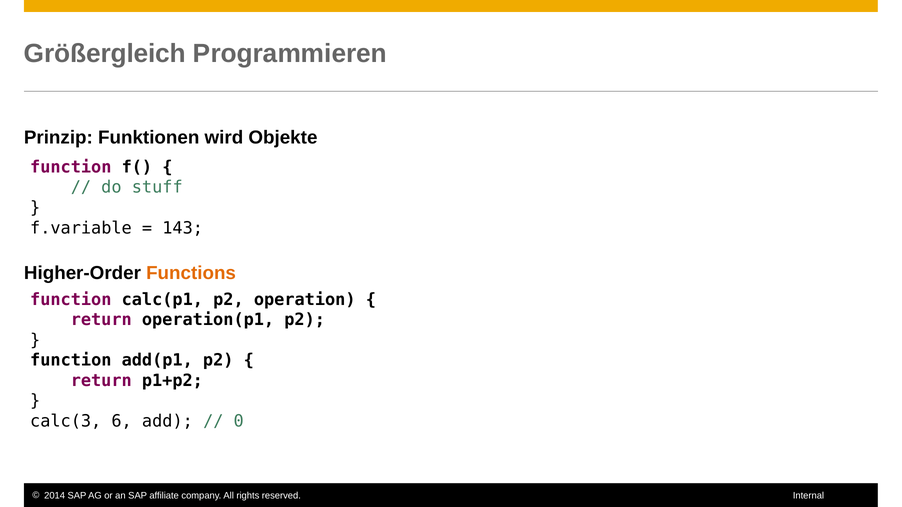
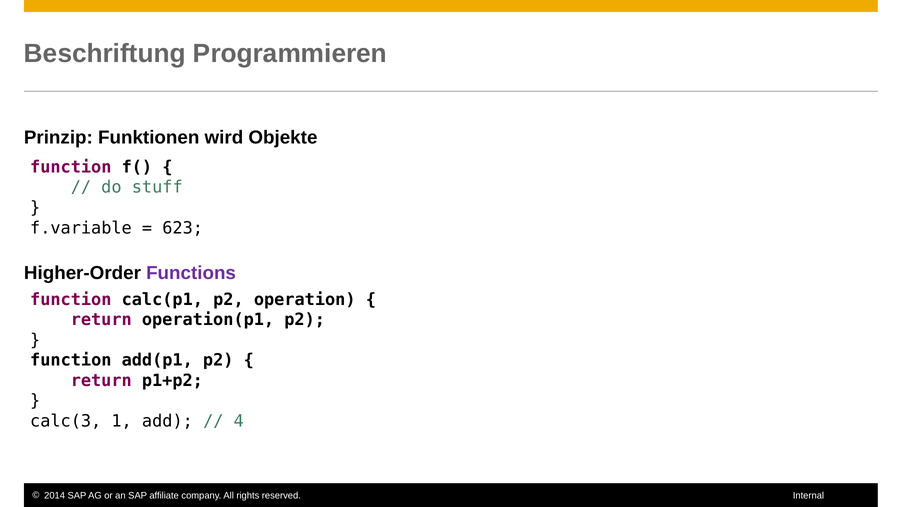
Größergleich: Größergleich -> Beschriftung
143: 143 -> 623
Functions colour: orange -> purple
6: 6 -> 1
0: 0 -> 4
